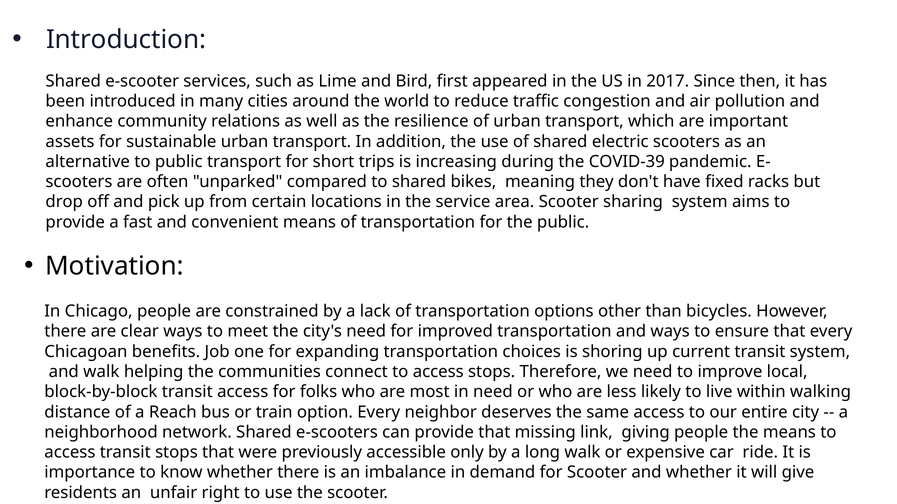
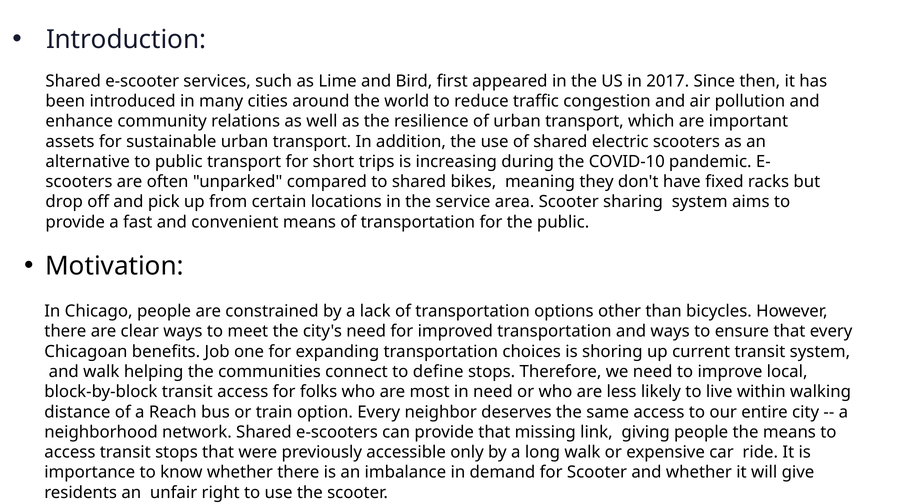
COVID-39: COVID-39 -> COVID-10
connect to access: access -> define
